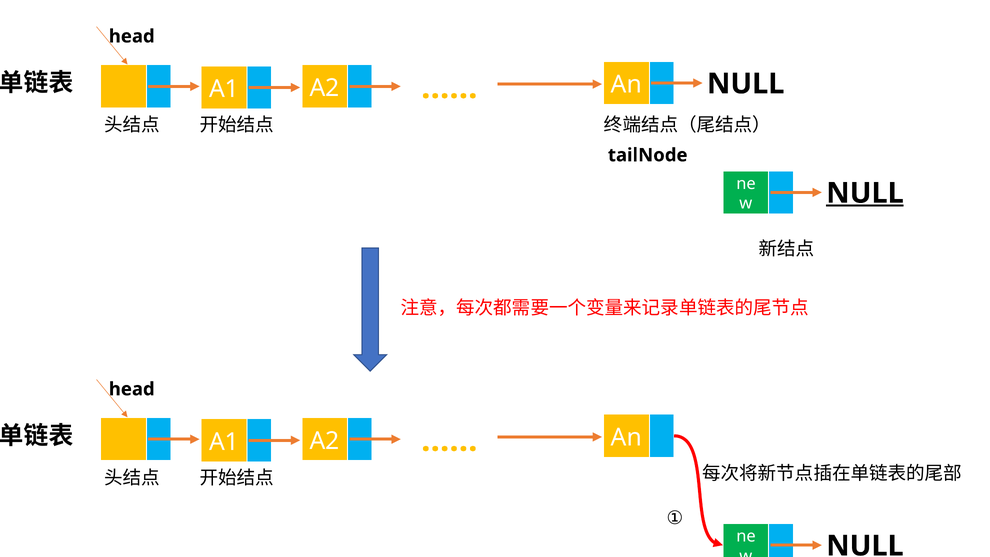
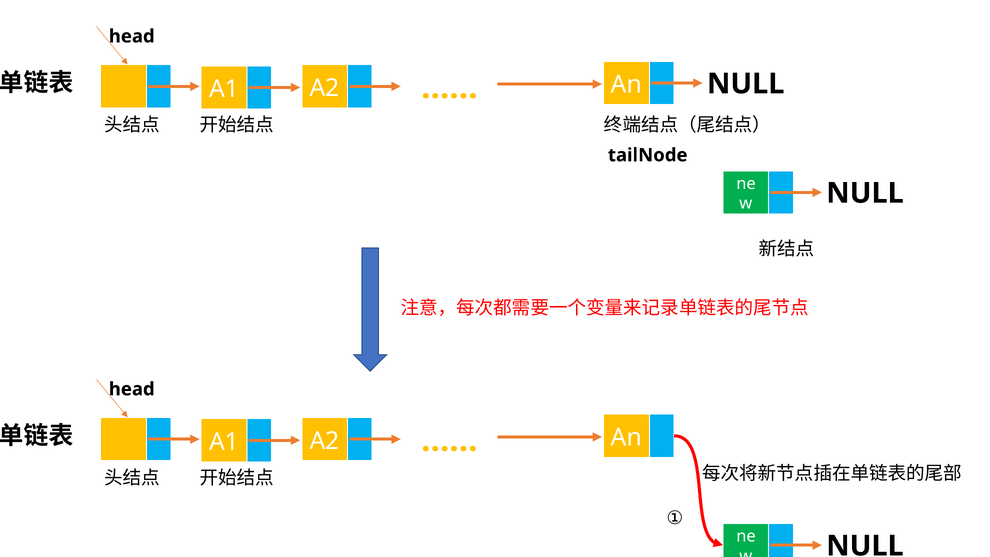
NULL at (865, 193) underline: present -> none
